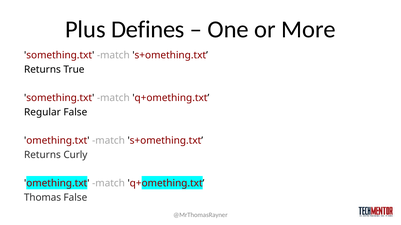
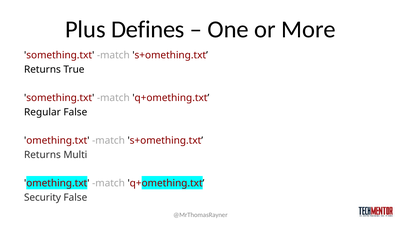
Curly: Curly -> Multi
Thomas: Thomas -> Security
